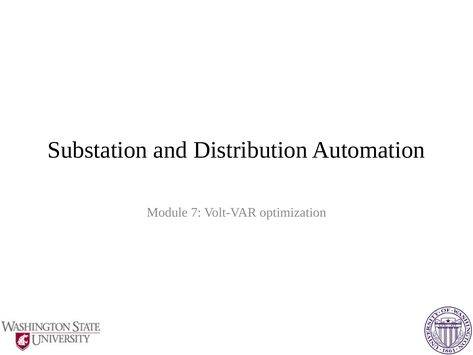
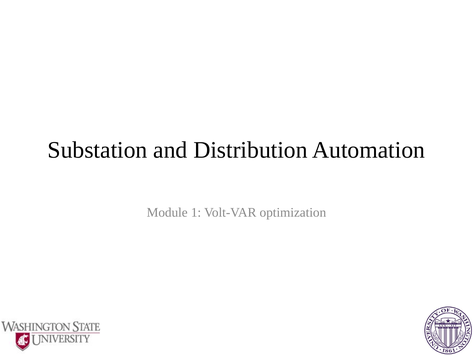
Module 7: 7 -> 1
